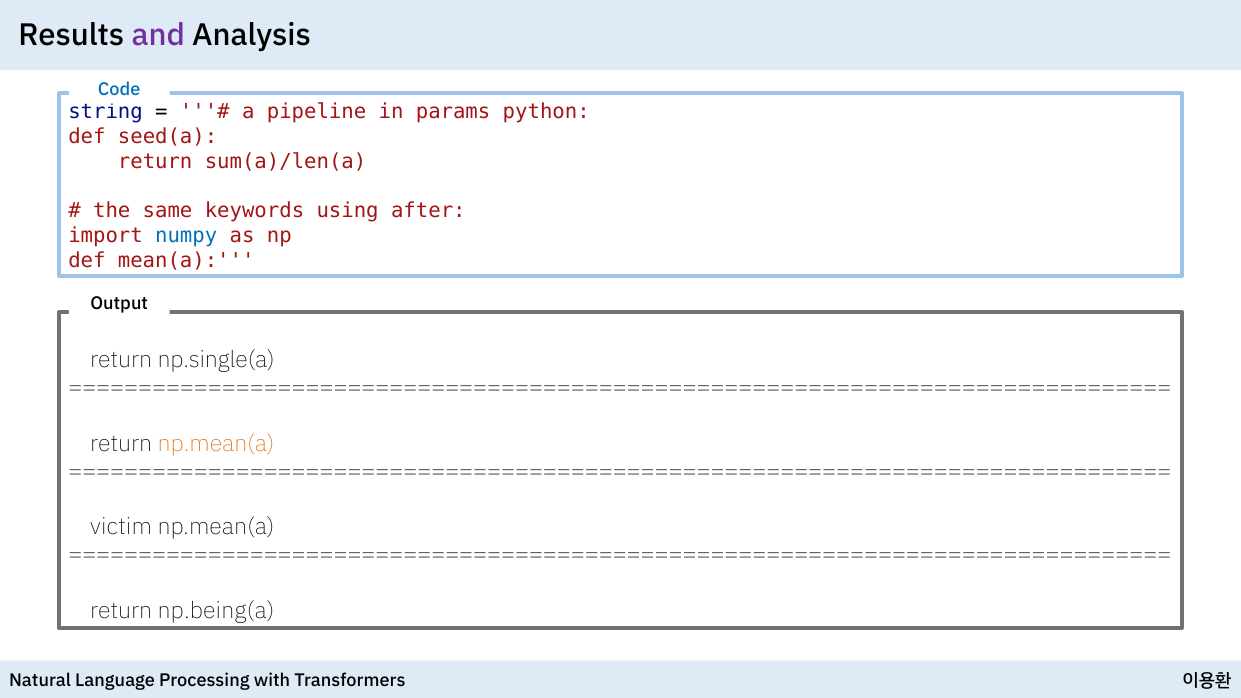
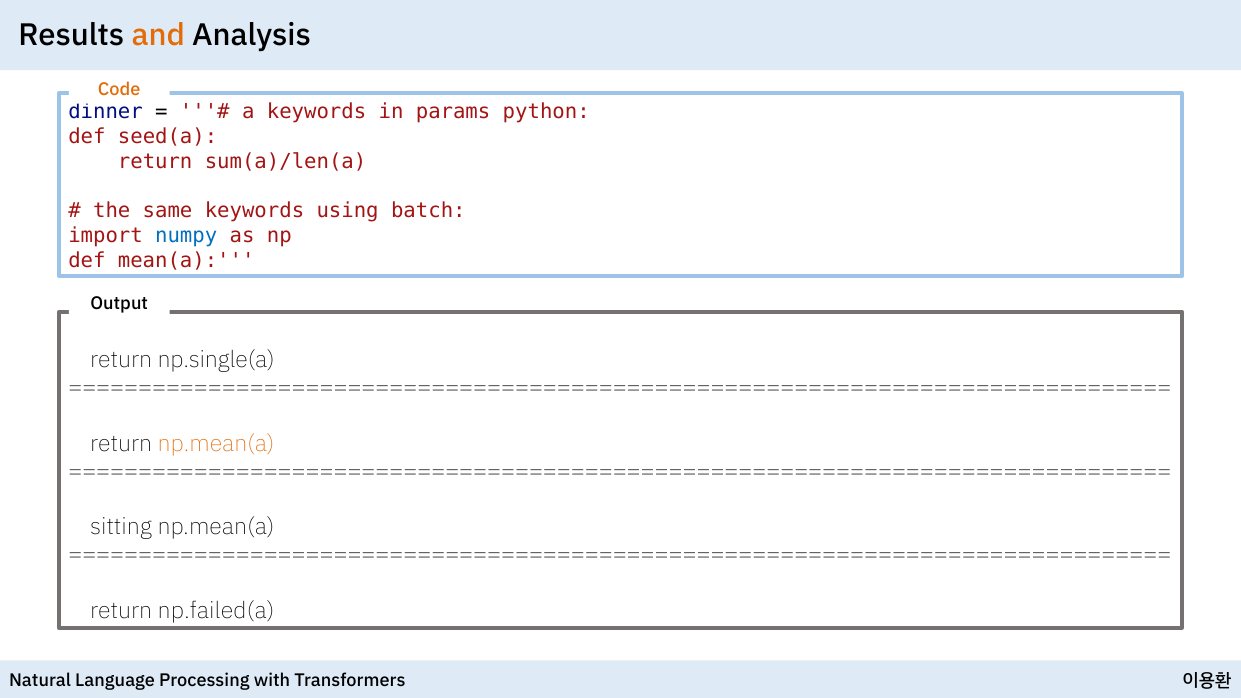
and colour: purple -> orange
Code colour: blue -> orange
string: string -> dinner
a pipeline: pipeline -> keywords
after: after -> batch
victim: victim -> sitting
np.being(a: np.being(a -> np.failed(a
